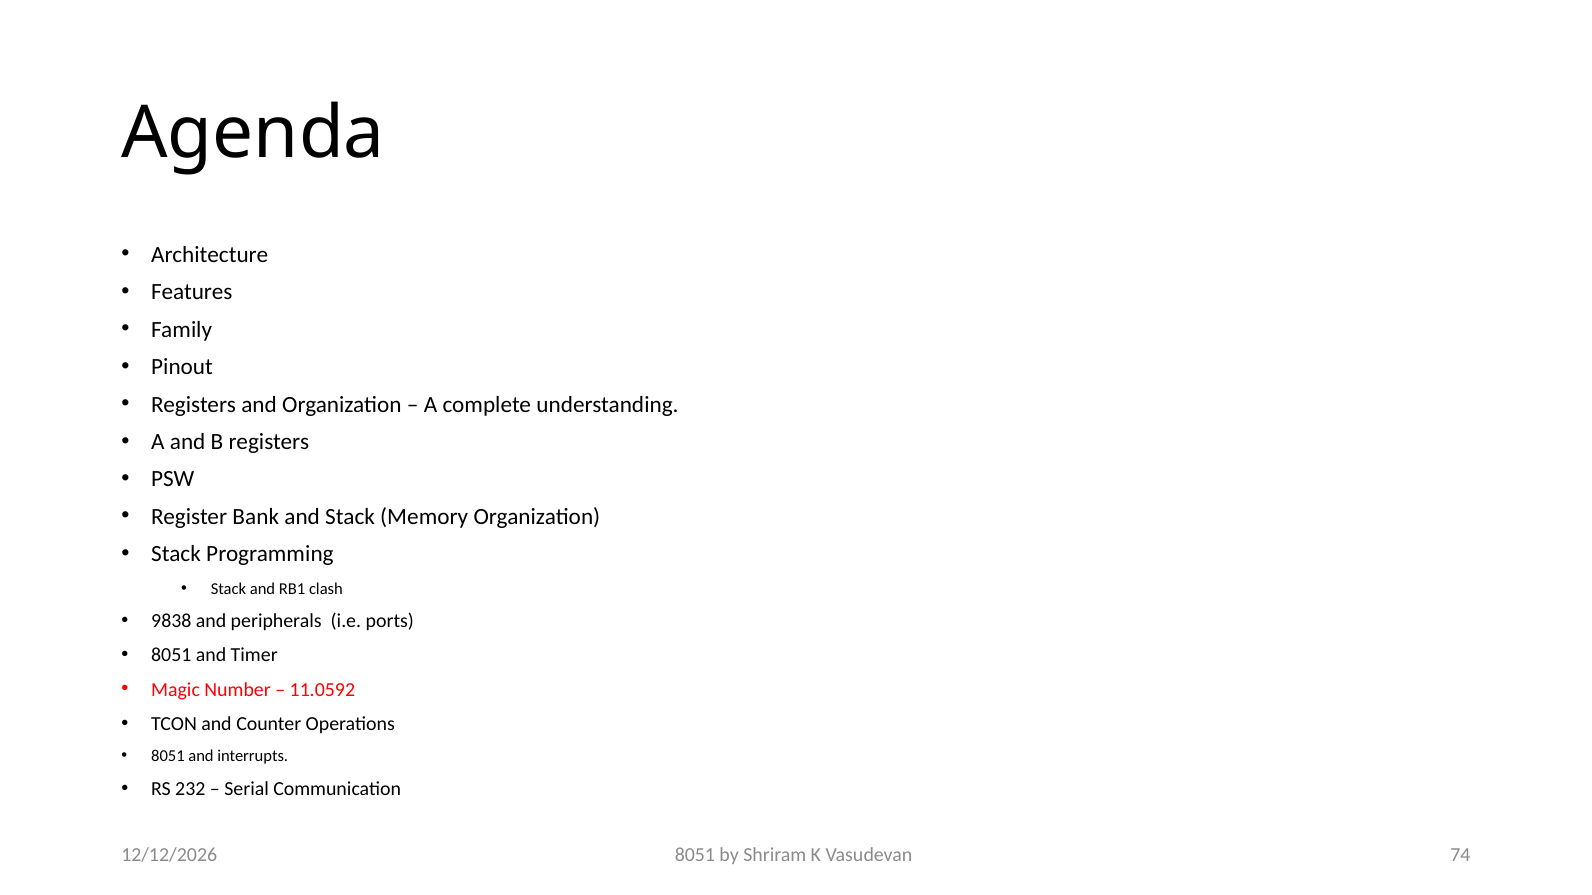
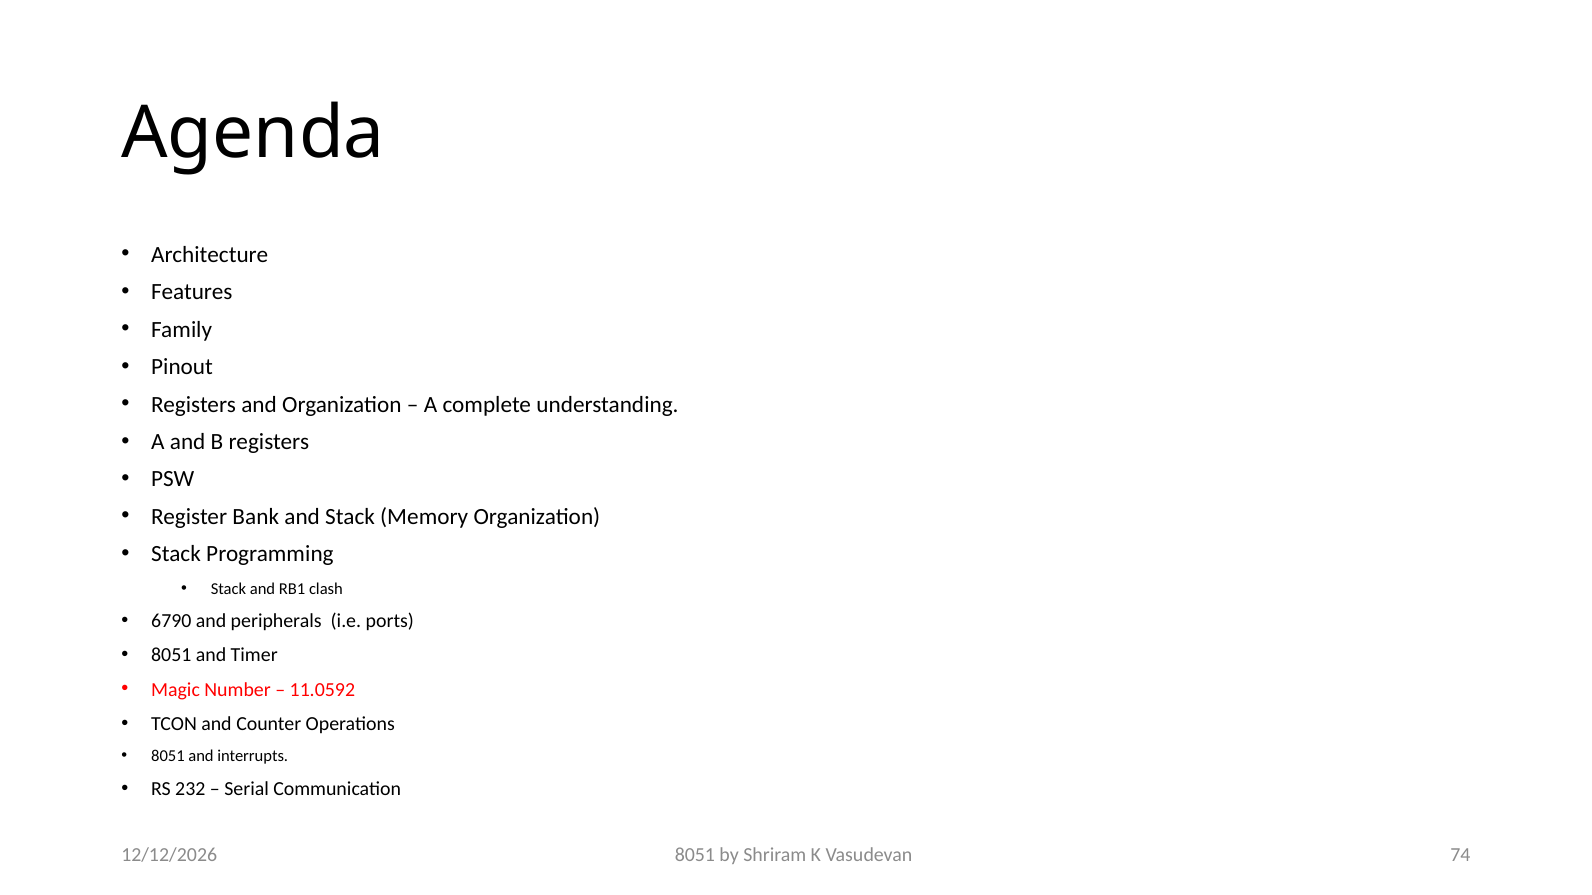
9838: 9838 -> 6790
